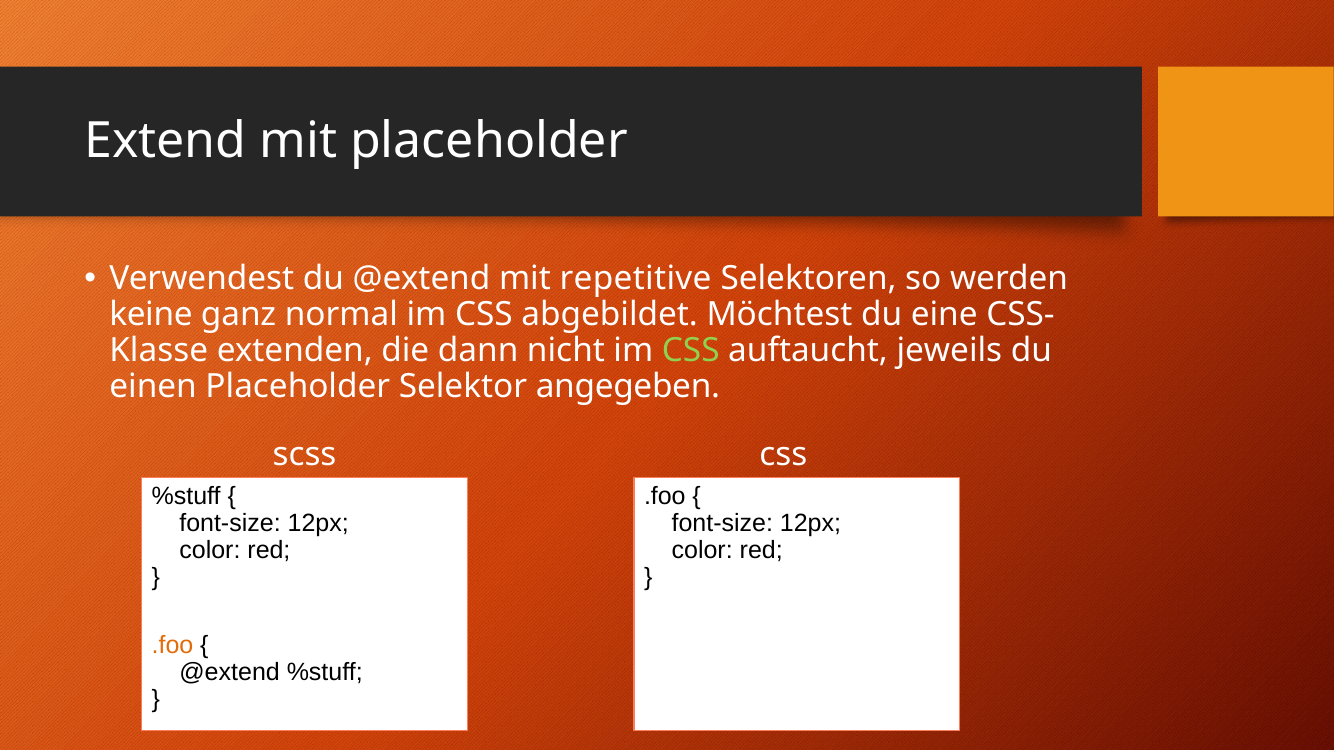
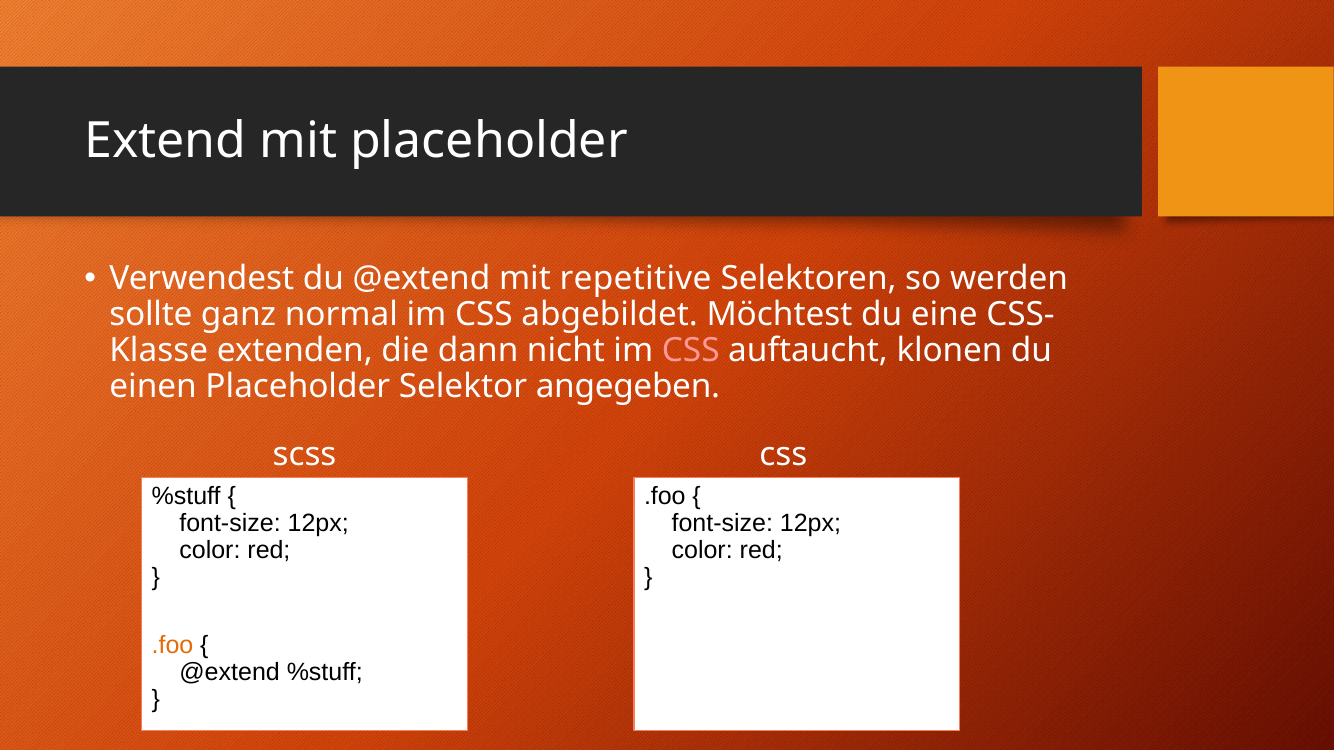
keine: keine -> sollte
CSS at (691, 351) colour: light green -> pink
jeweils: jeweils -> klonen
